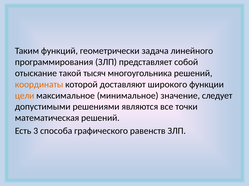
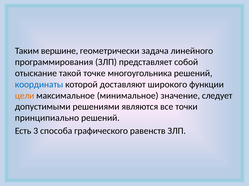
функций: функций -> вершине
тысяч: тысяч -> точке
координаты colour: orange -> blue
математическая: математическая -> принципиально
